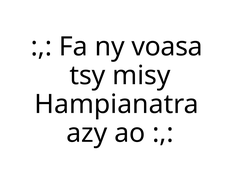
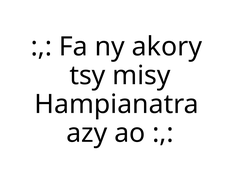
voasa: voasa -> akory
